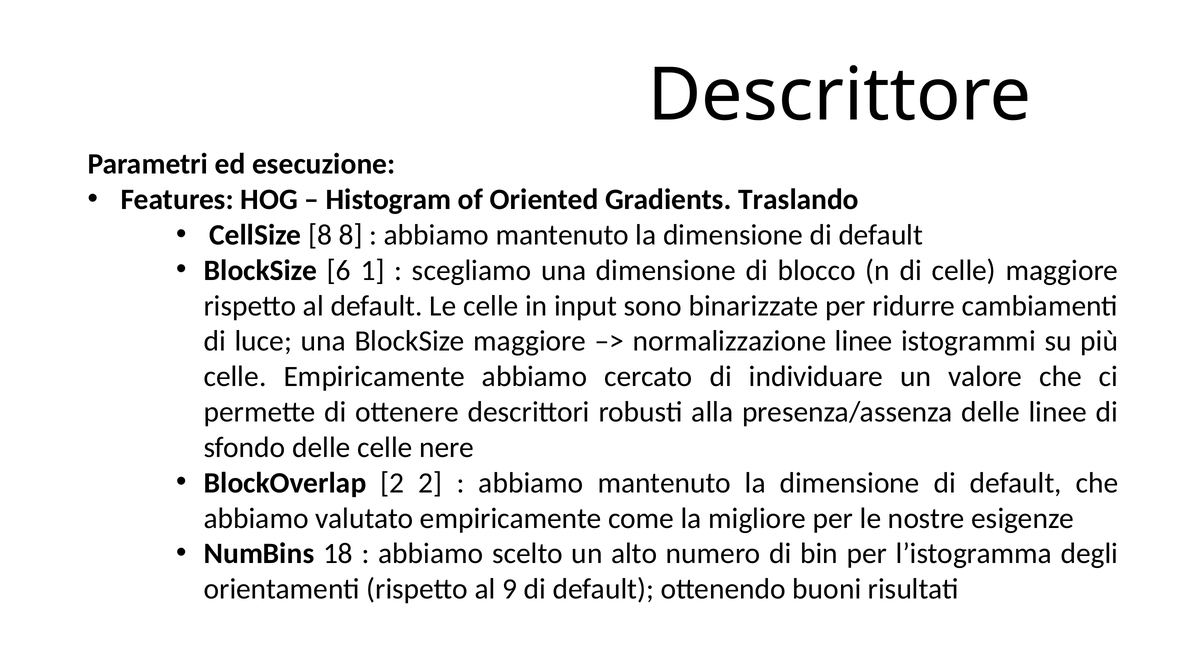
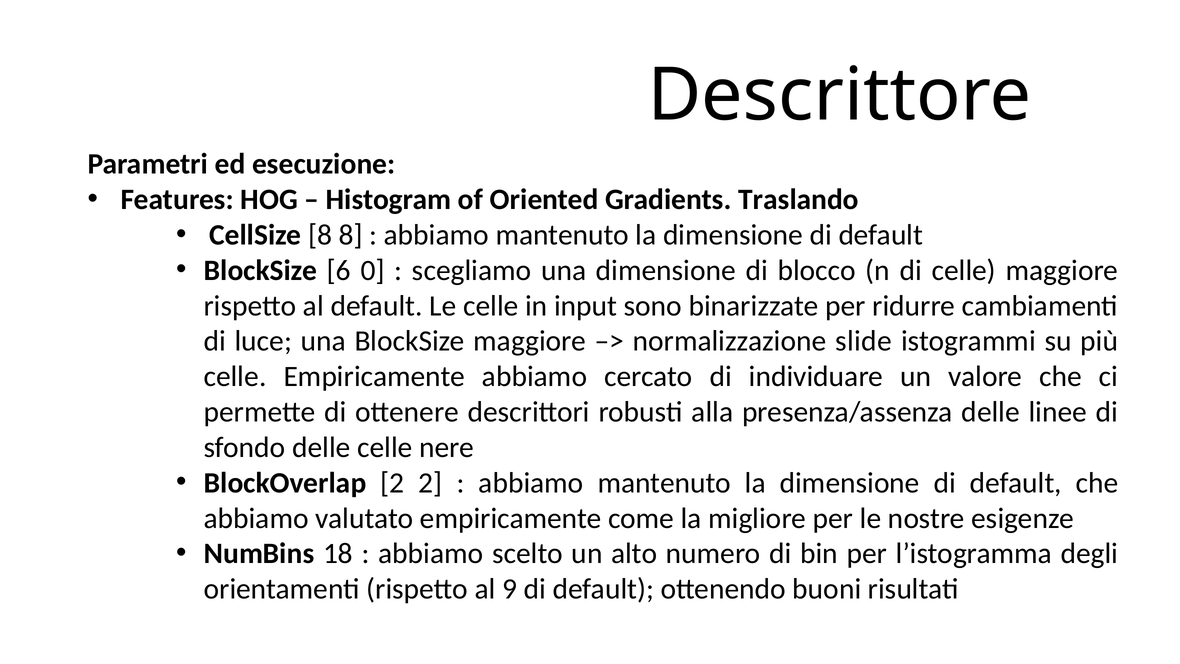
1: 1 -> 0
normalizzazione linee: linee -> slide
